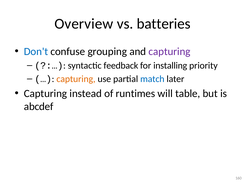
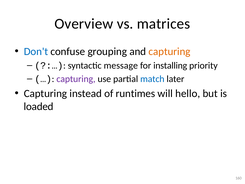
batteries: batteries -> matrices
capturing at (170, 51) colour: purple -> orange
feedback: feedback -> message
capturing at (76, 79) colour: orange -> purple
table: table -> hello
abcdef: abcdef -> loaded
